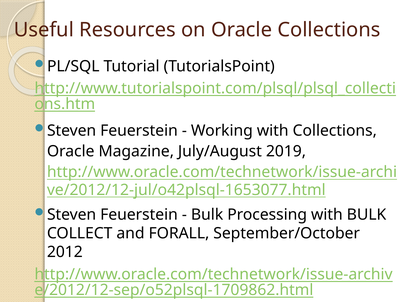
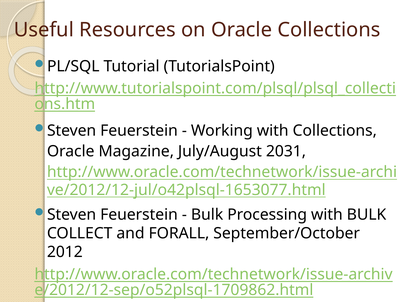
2019: 2019 -> 2031
